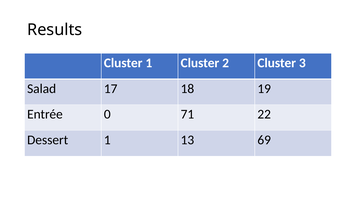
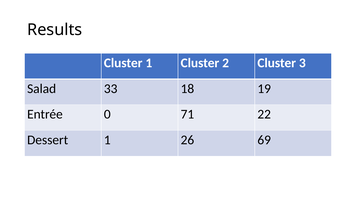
17: 17 -> 33
13: 13 -> 26
